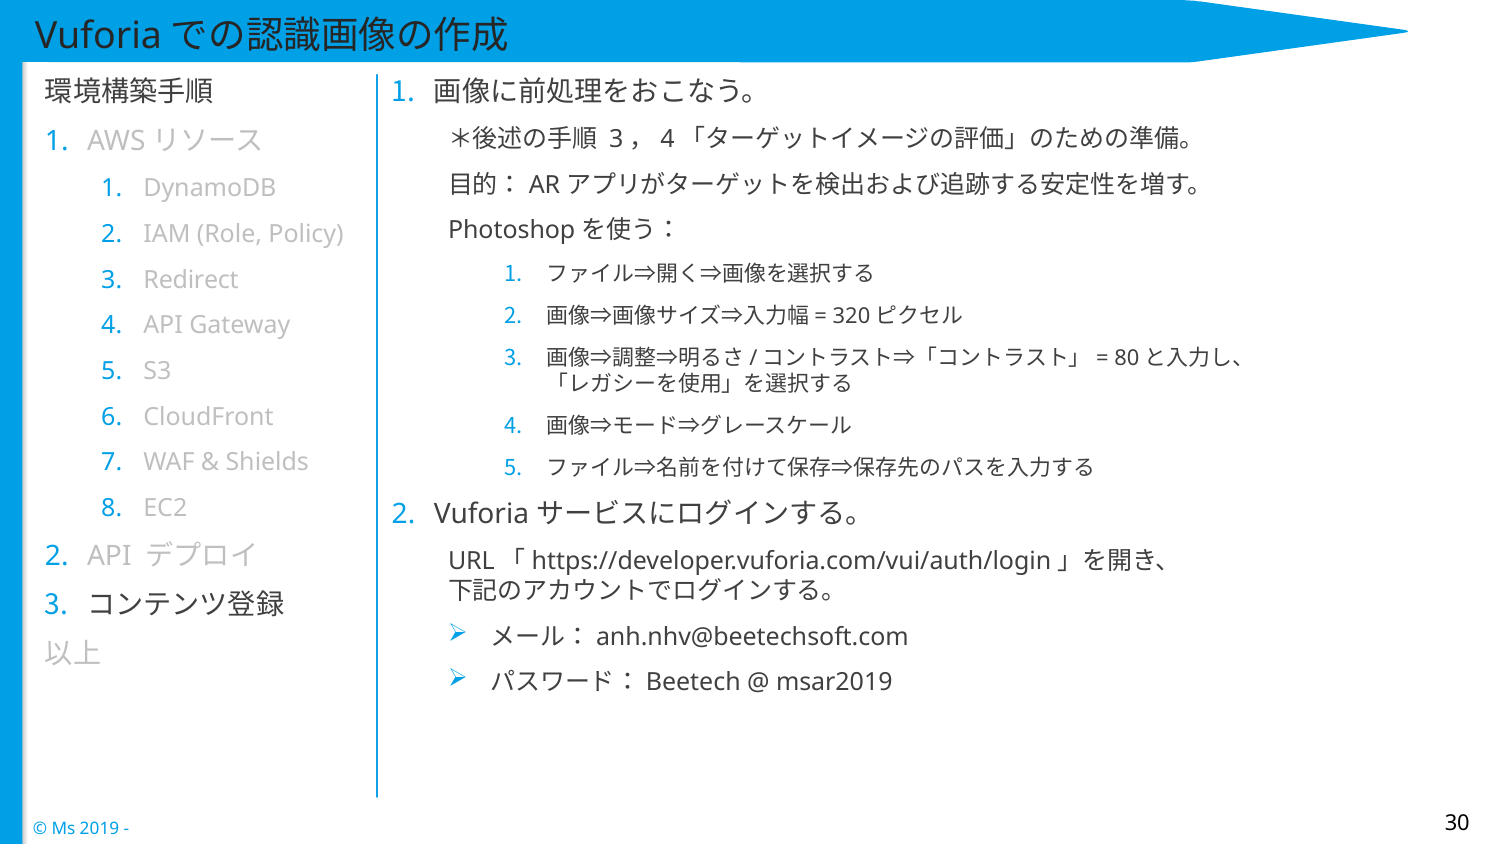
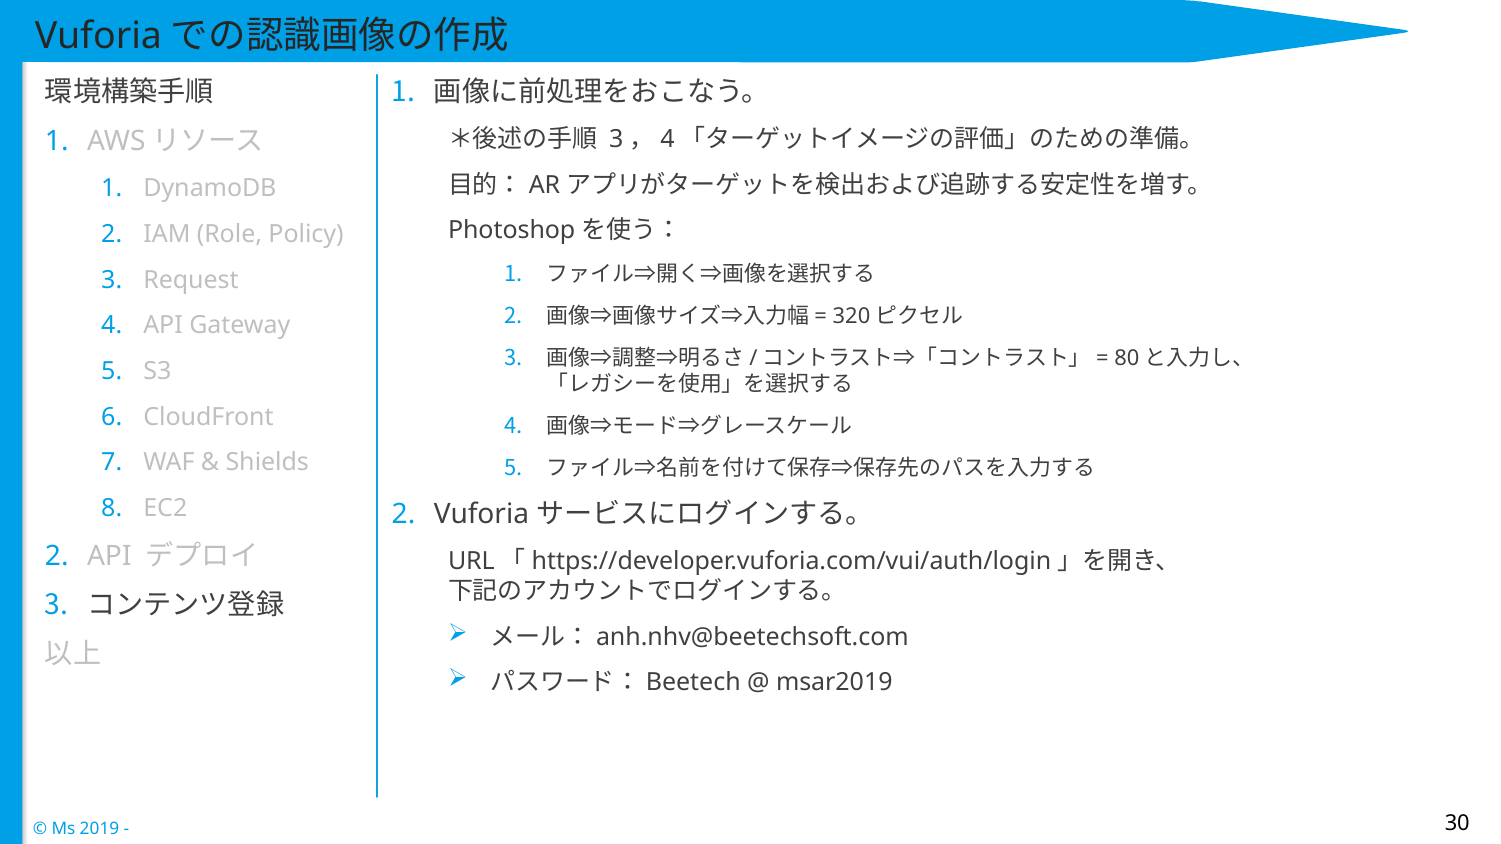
Redirect: Redirect -> Request
